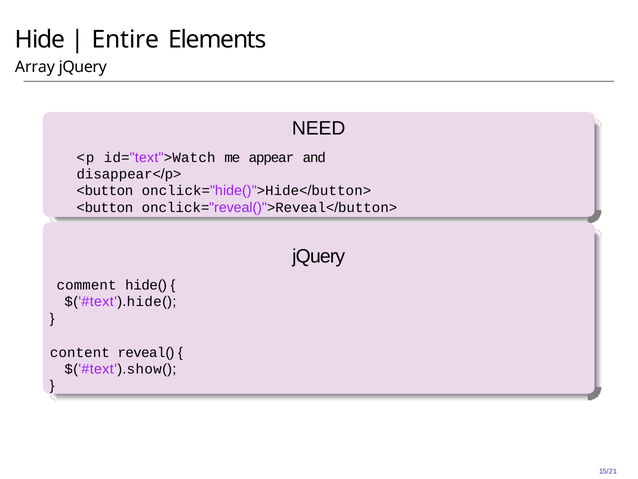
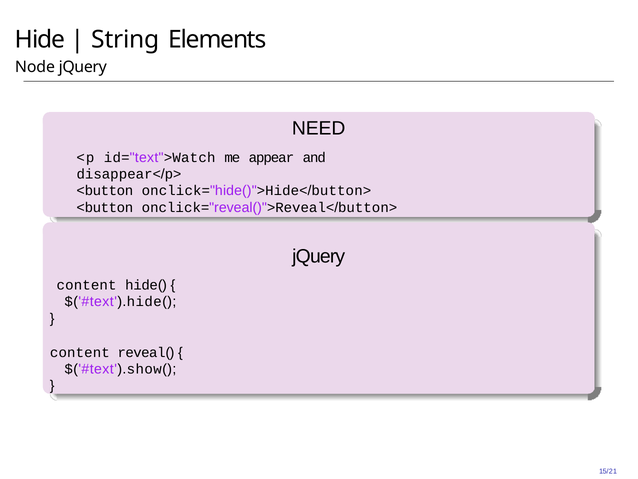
Entire: Entire -> String
Array: Array -> Node
comment at (87, 285): comment -> content
